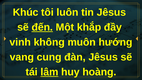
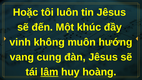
Khúc: Khúc -> Hoặc
đến underline: present -> none
khắp: khắp -> khúc
